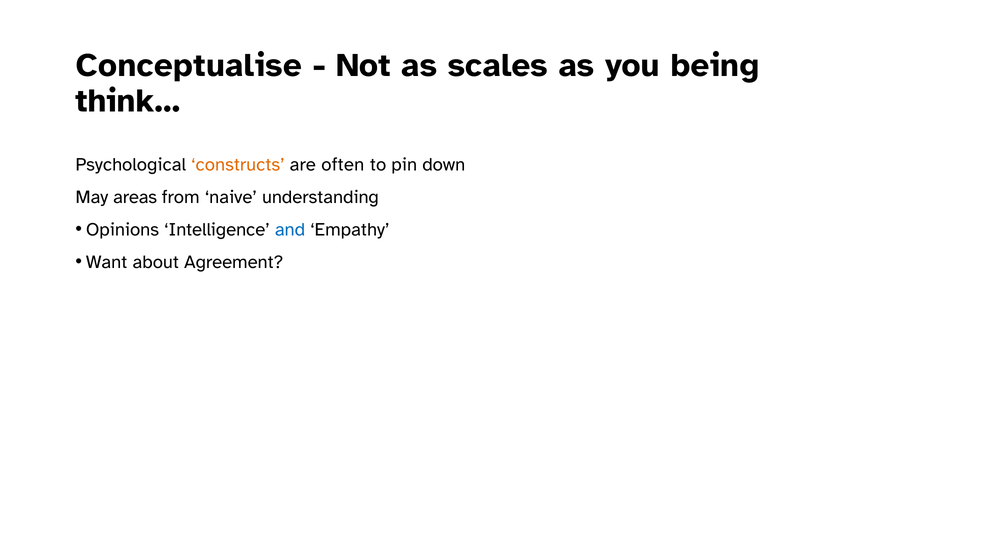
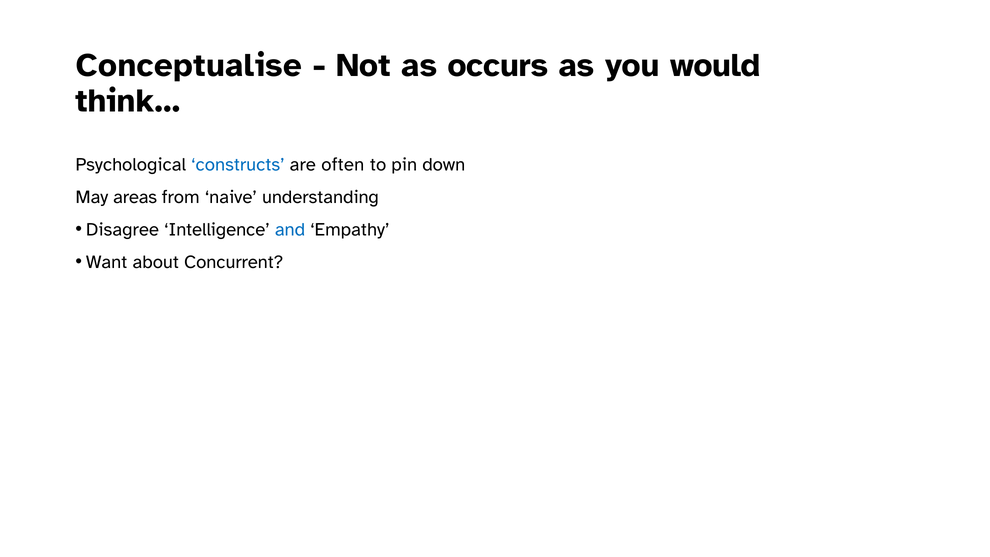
scales: scales -> occurs
being: being -> would
constructs colour: orange -> blue
Opinions: Opinions -> Disagree
Agreement: Agreement -> Concurrent
